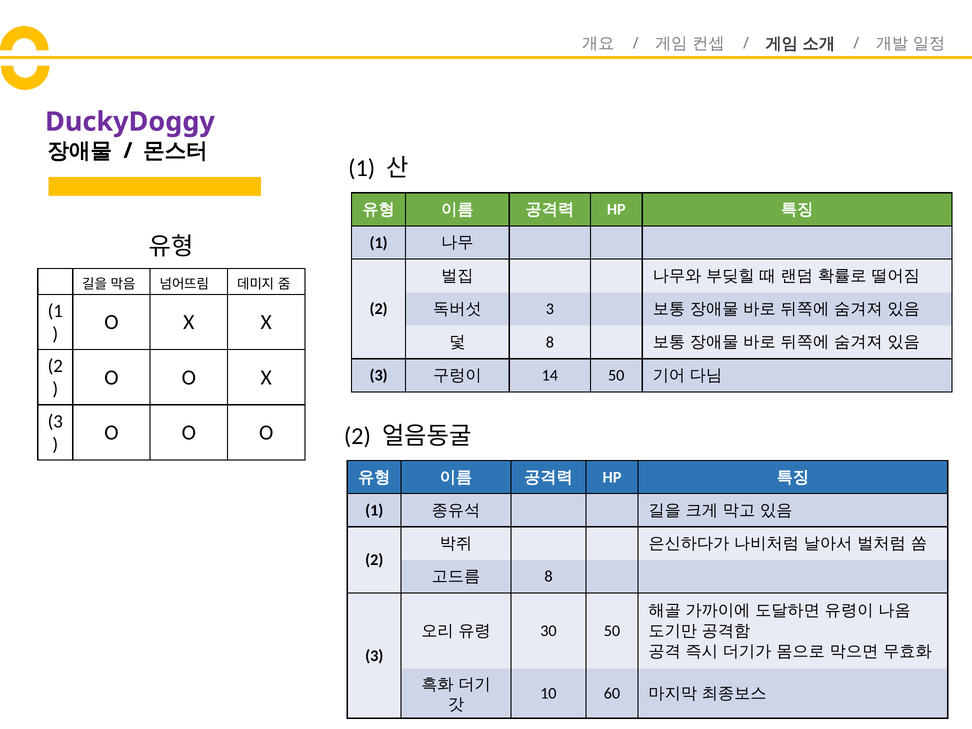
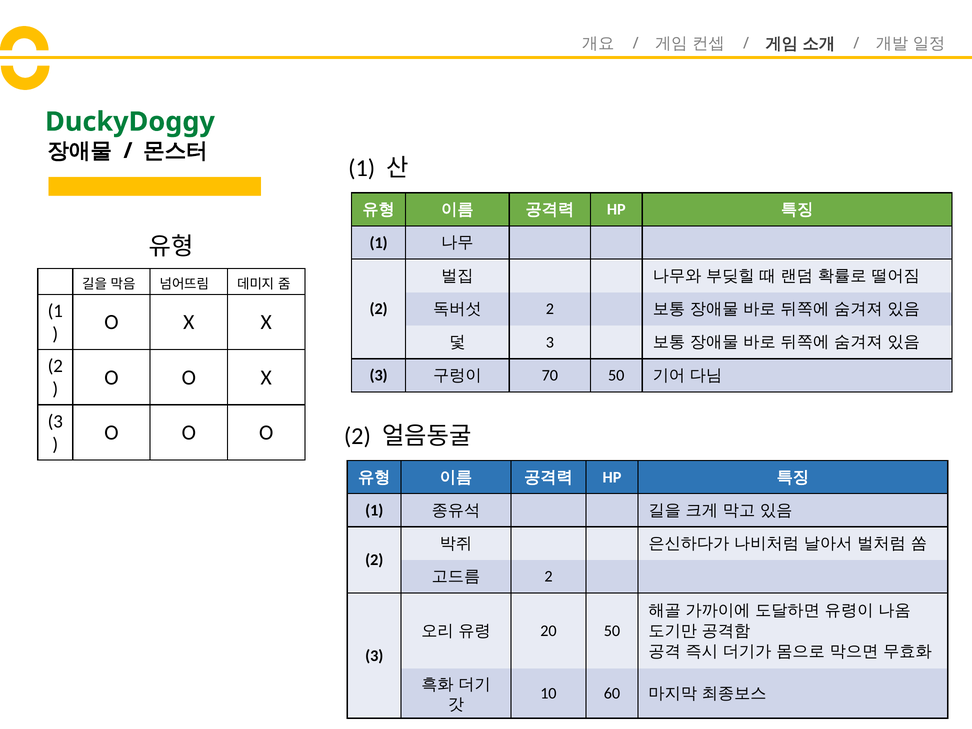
DuckyDoggy colour: purple -> green
3 at (550, 309): 3 -> 2
8 at (550, 342): 8 -> 3
14 at (550, 376): 14 -> 70
8 at (548, 576): 8 -> 2
30: 30 -> 20
